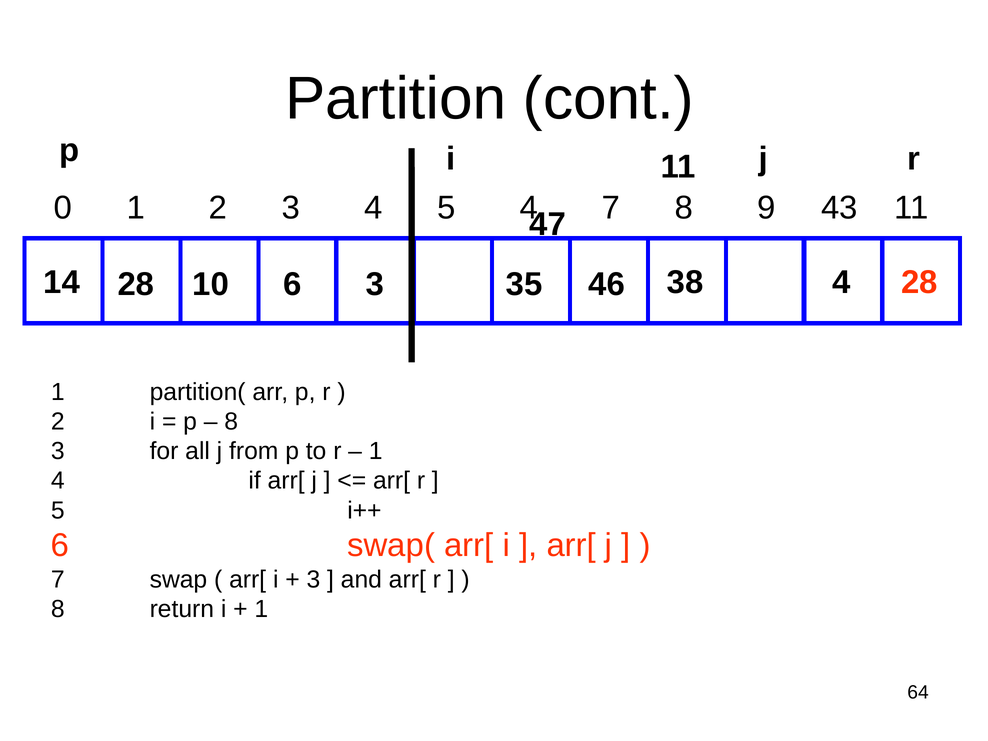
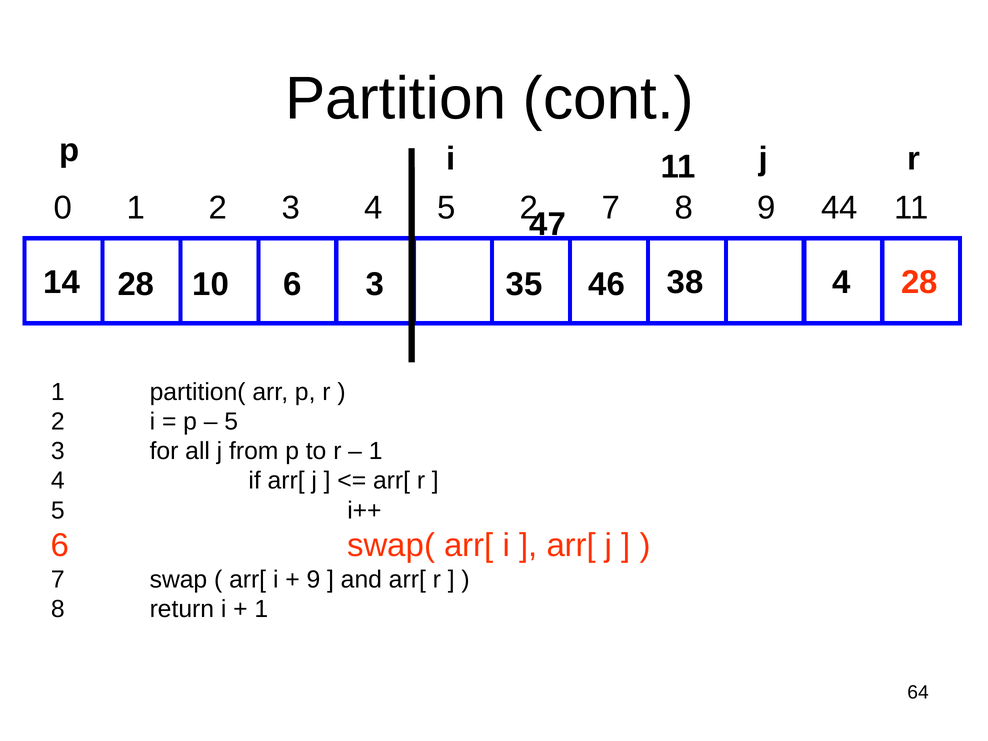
5 4: 4 -> 2
43: 43 -> 44
8 at (231, 422): 8 -> 5
3 at (313, 580): 3 -> 9
